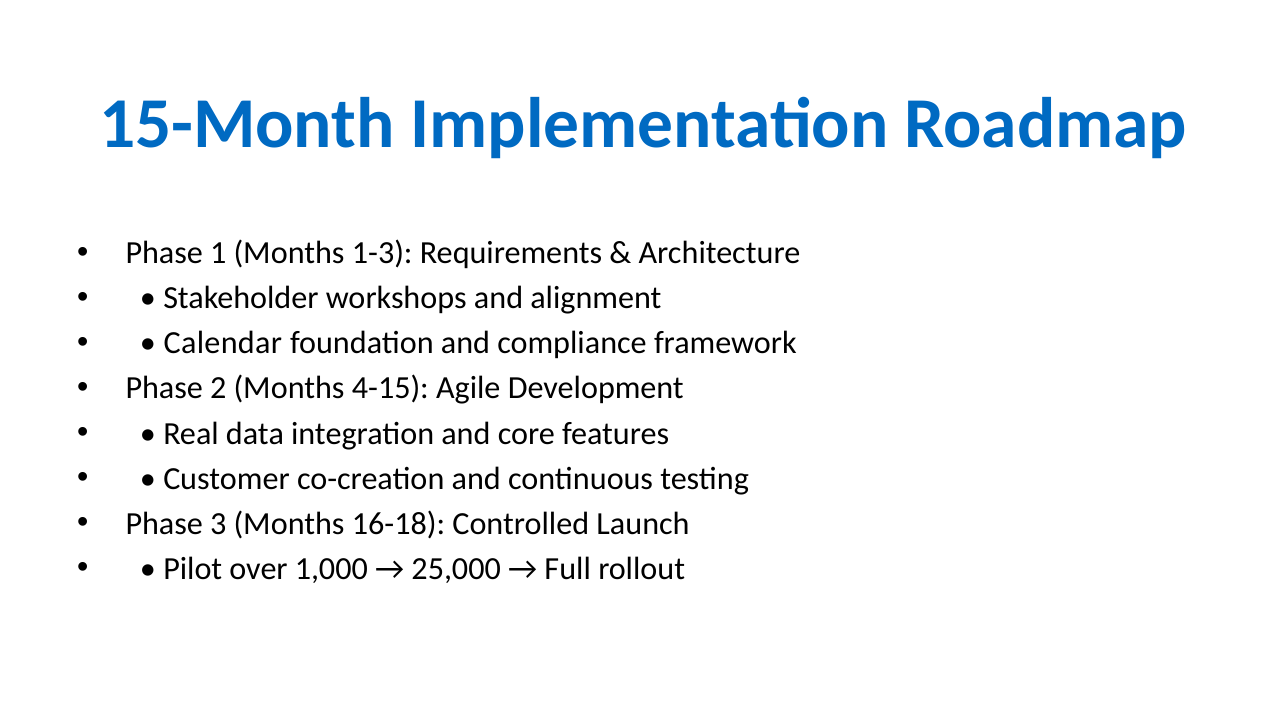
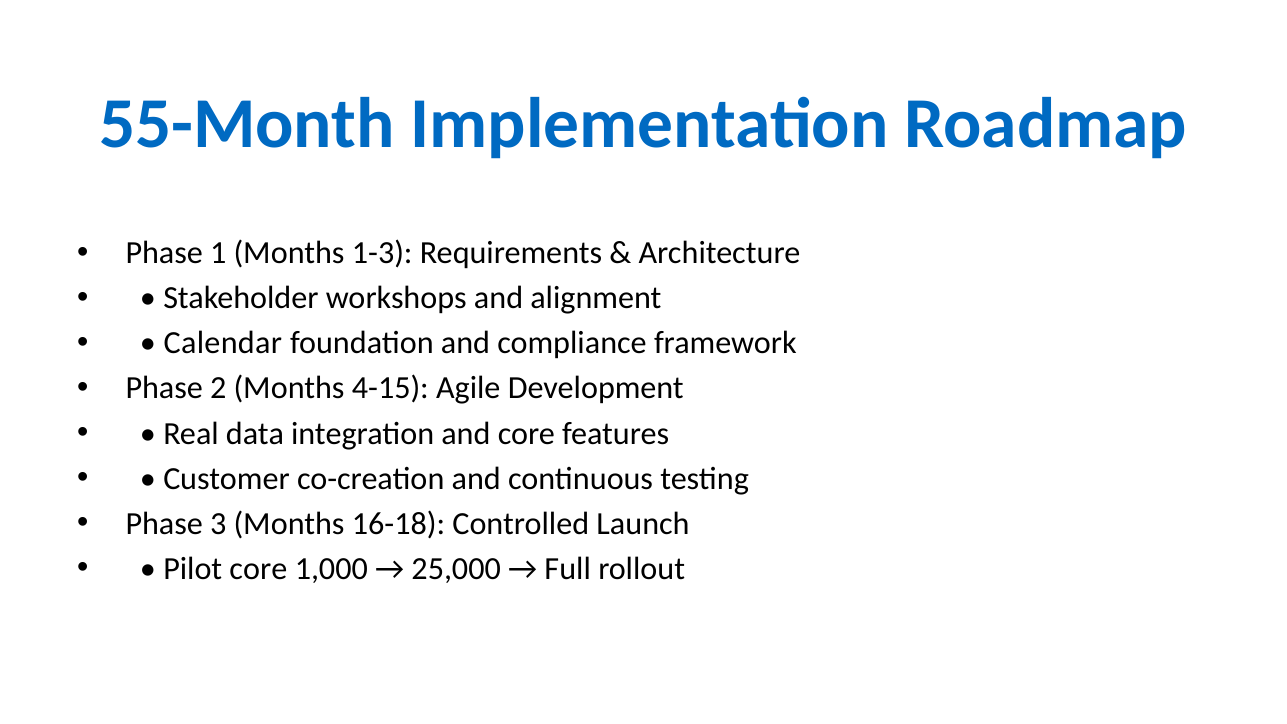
15-Month: 15-Month -> 55-Month
Pilot over: over -> core
